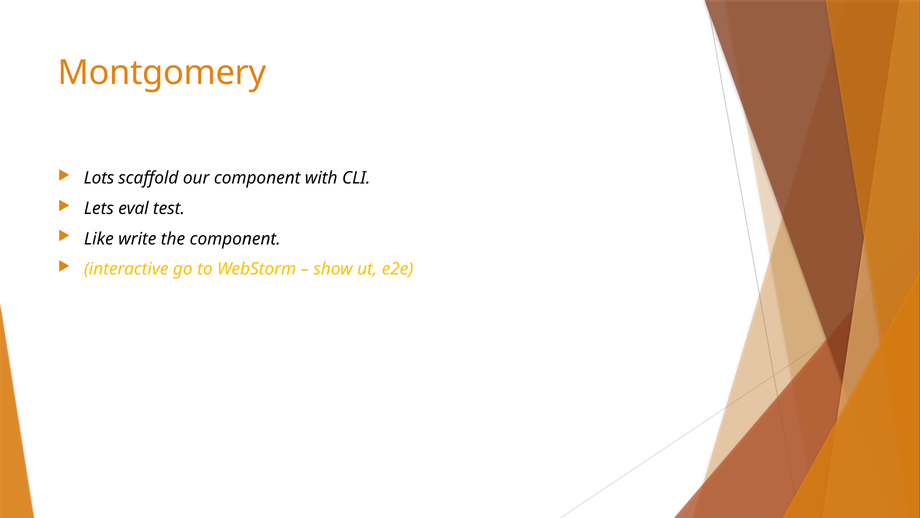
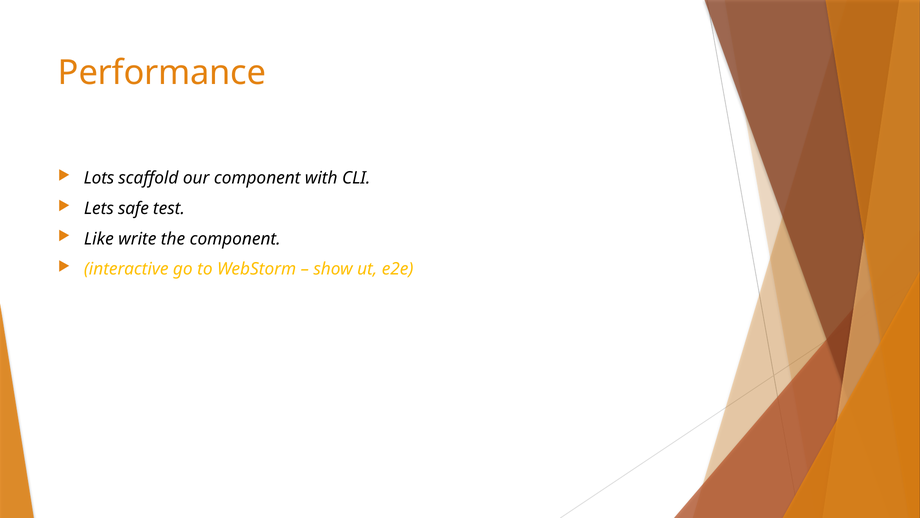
Montgomery: Montgomery -> Performance
eval: eval -> safe
